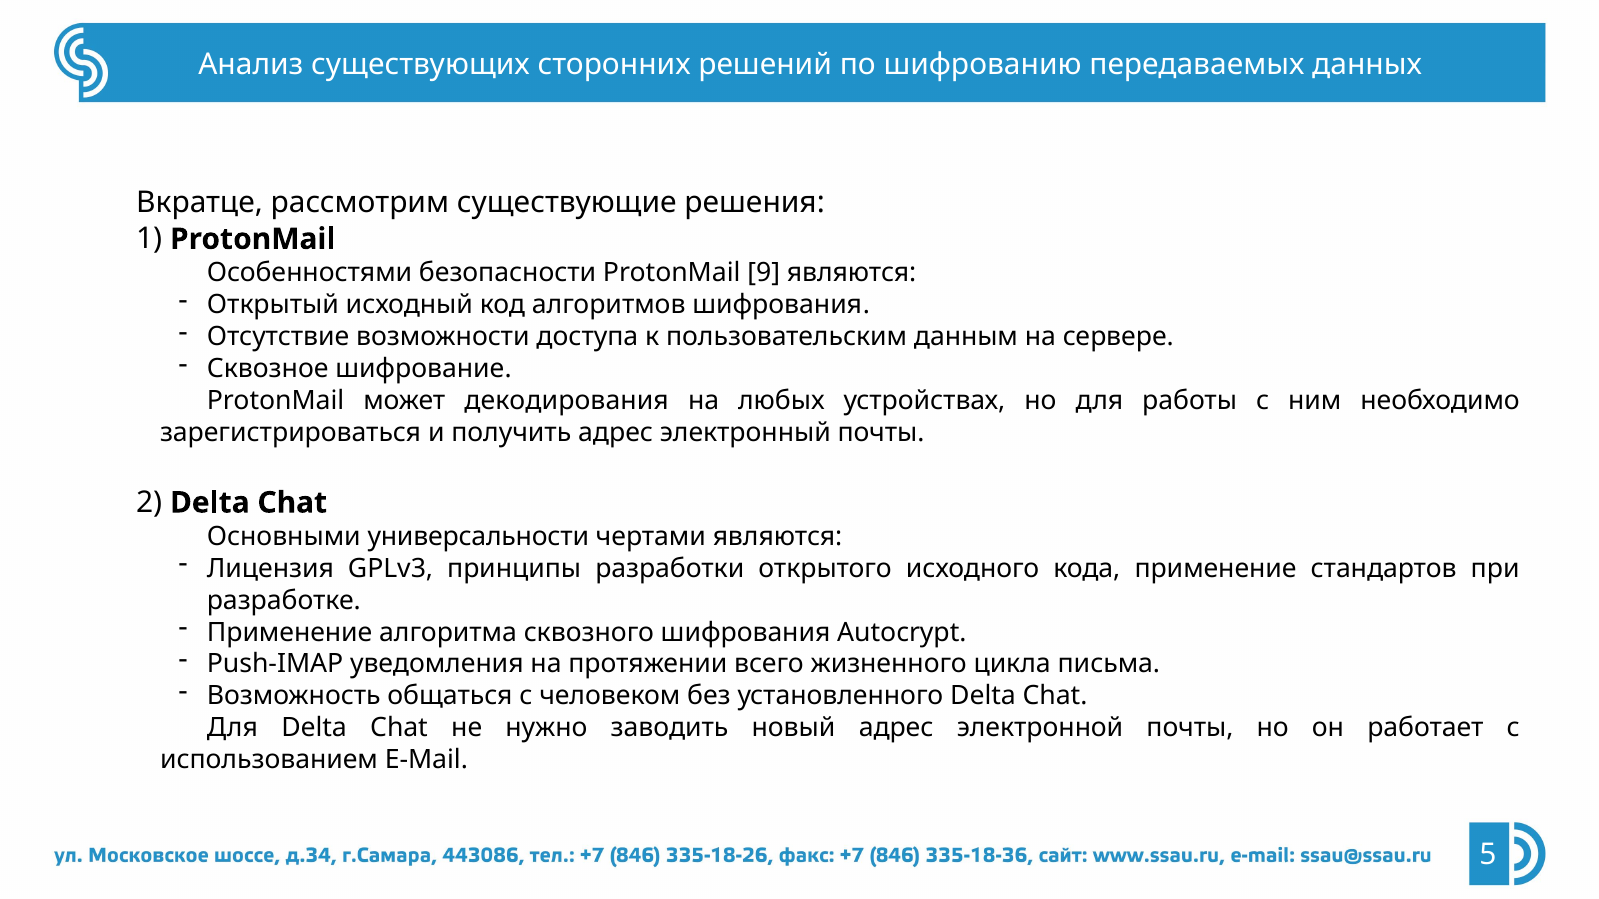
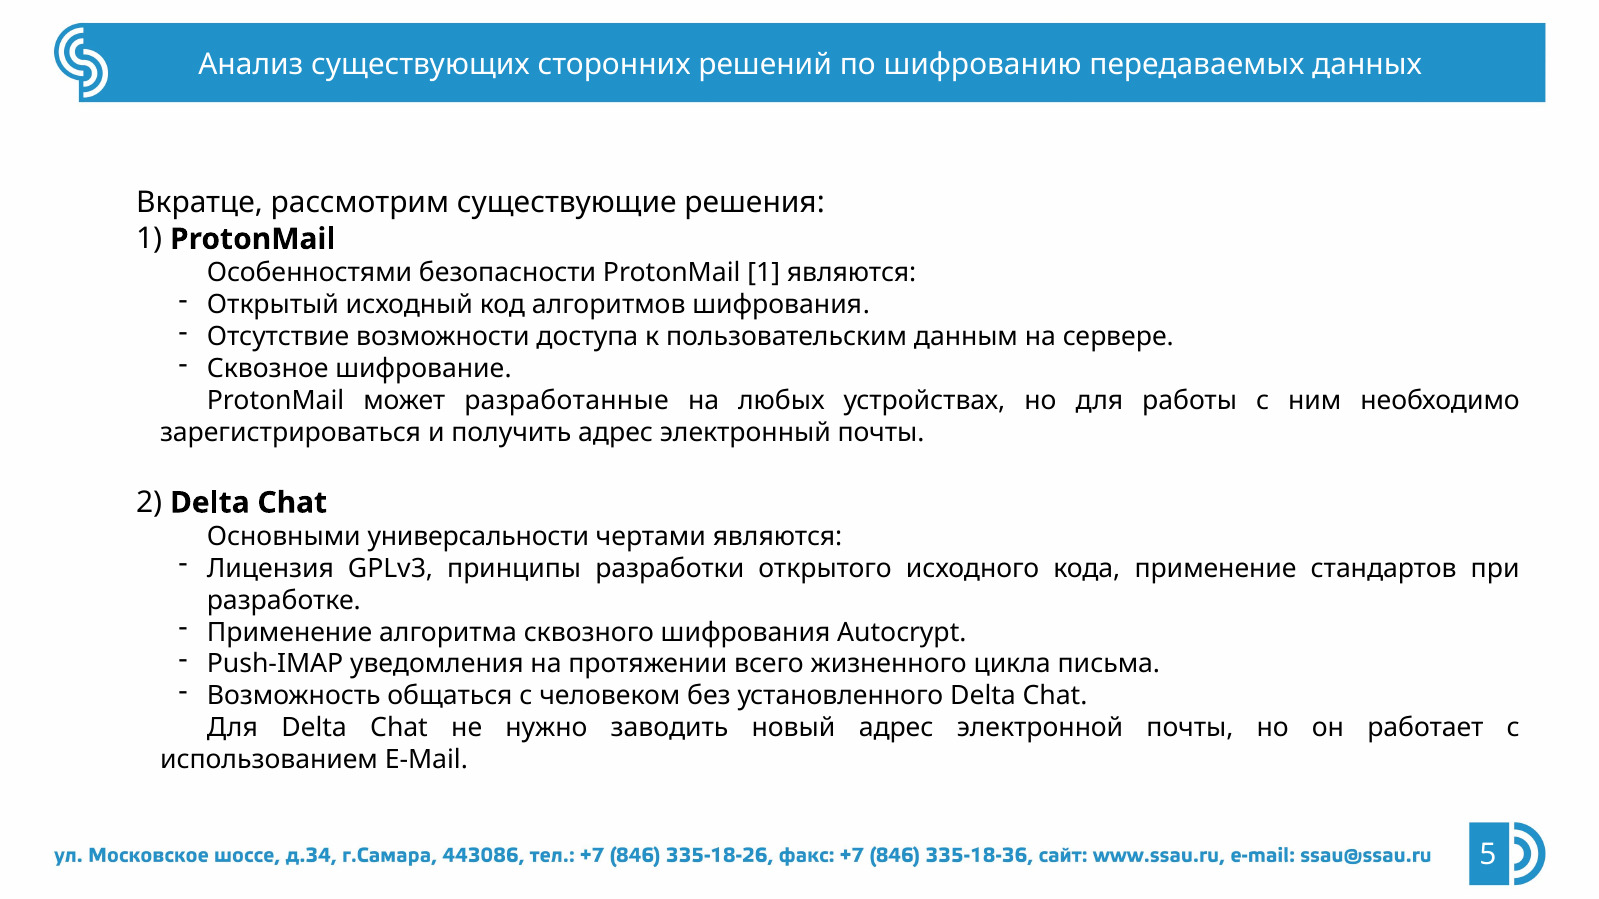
ProtonMail 9: 9 -> 1
декодирования: декодирования -> разработанные
